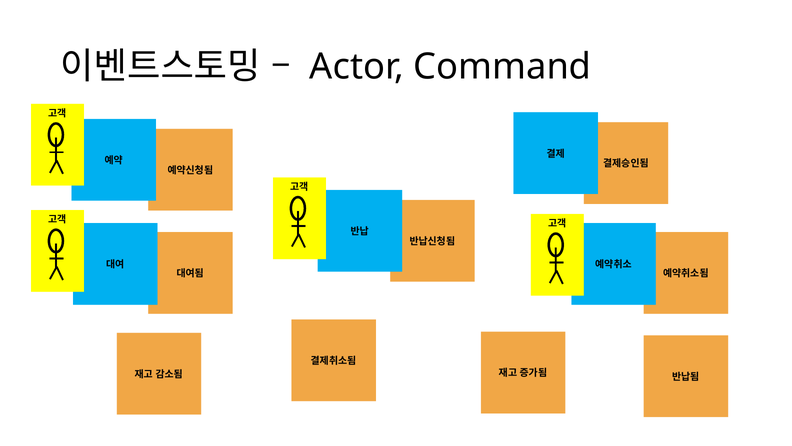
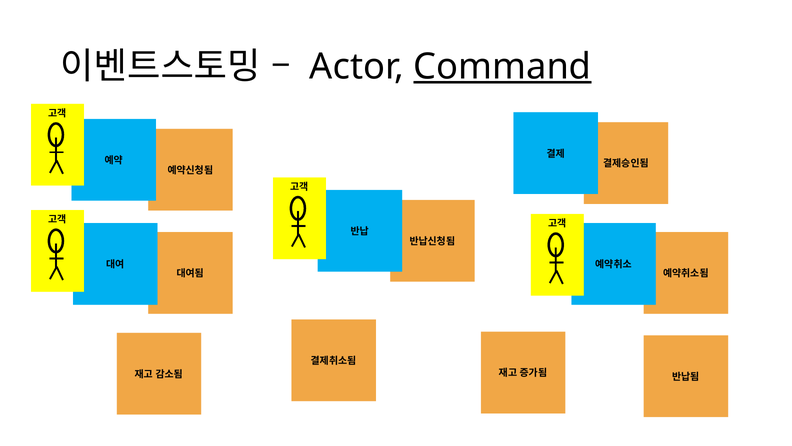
Command underline: none -> present
